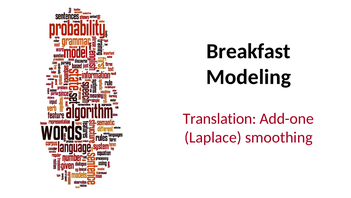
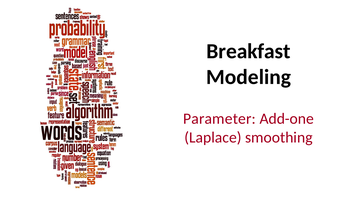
Translation: Translation -> Parameter
